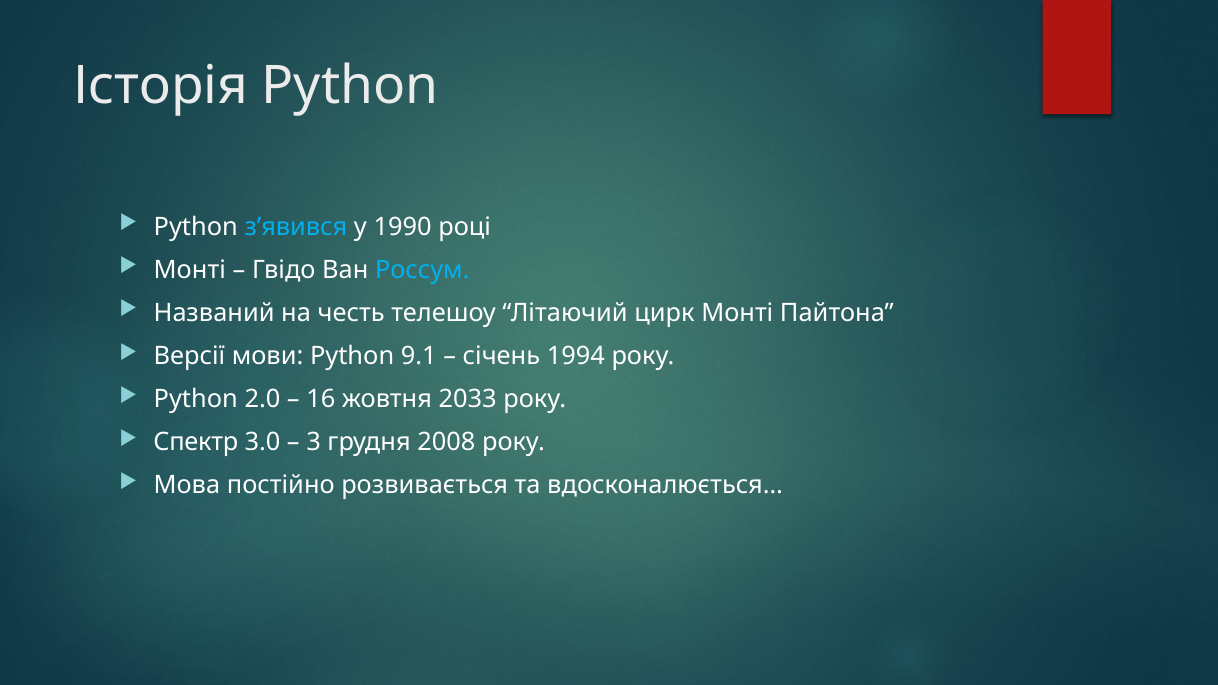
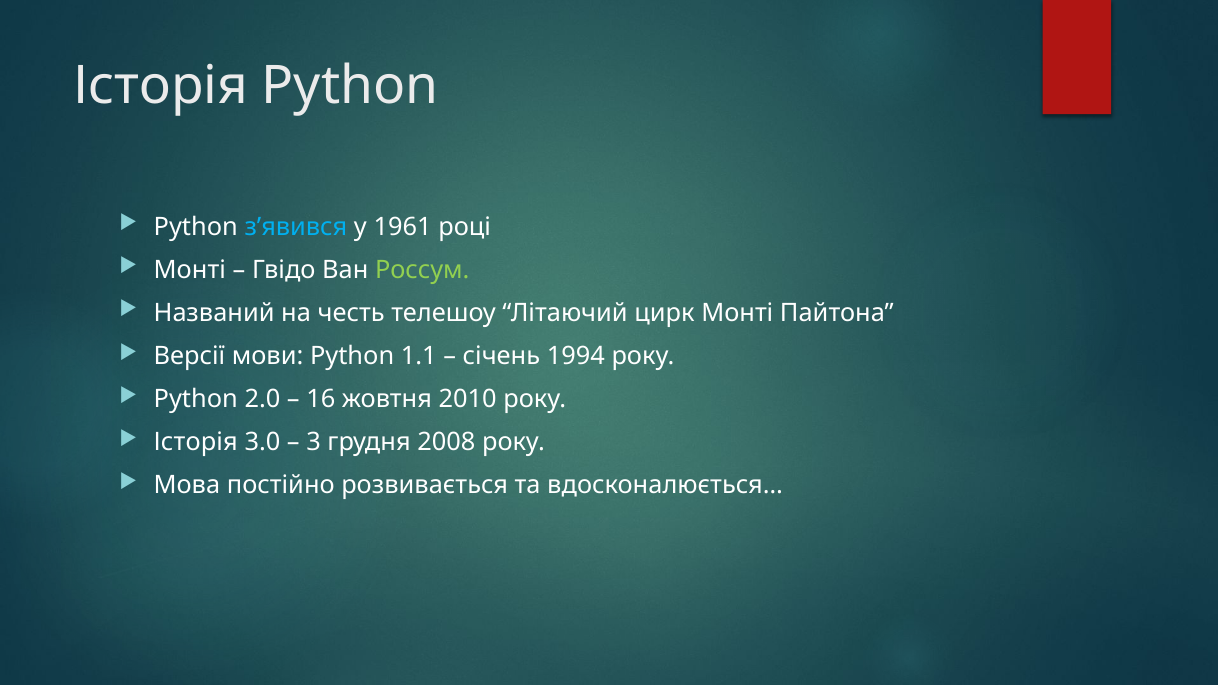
1990: 1990 -> 1961
Россум colour: light blue -> light green
9.1: 9.1 -> 1.1
2033: 2033 -> 2010
Спектр at (196, 442): Спектр -> Історія
